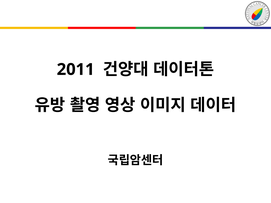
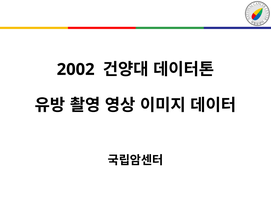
2011: 2011 -> 2002
